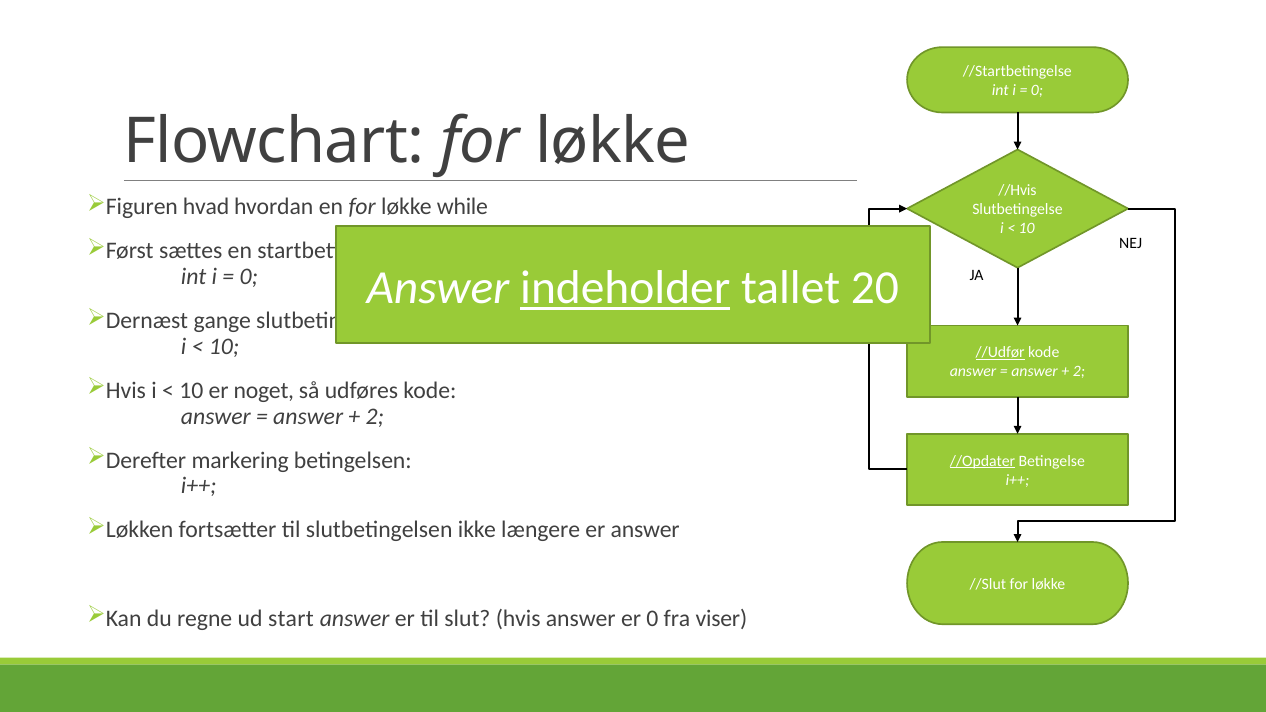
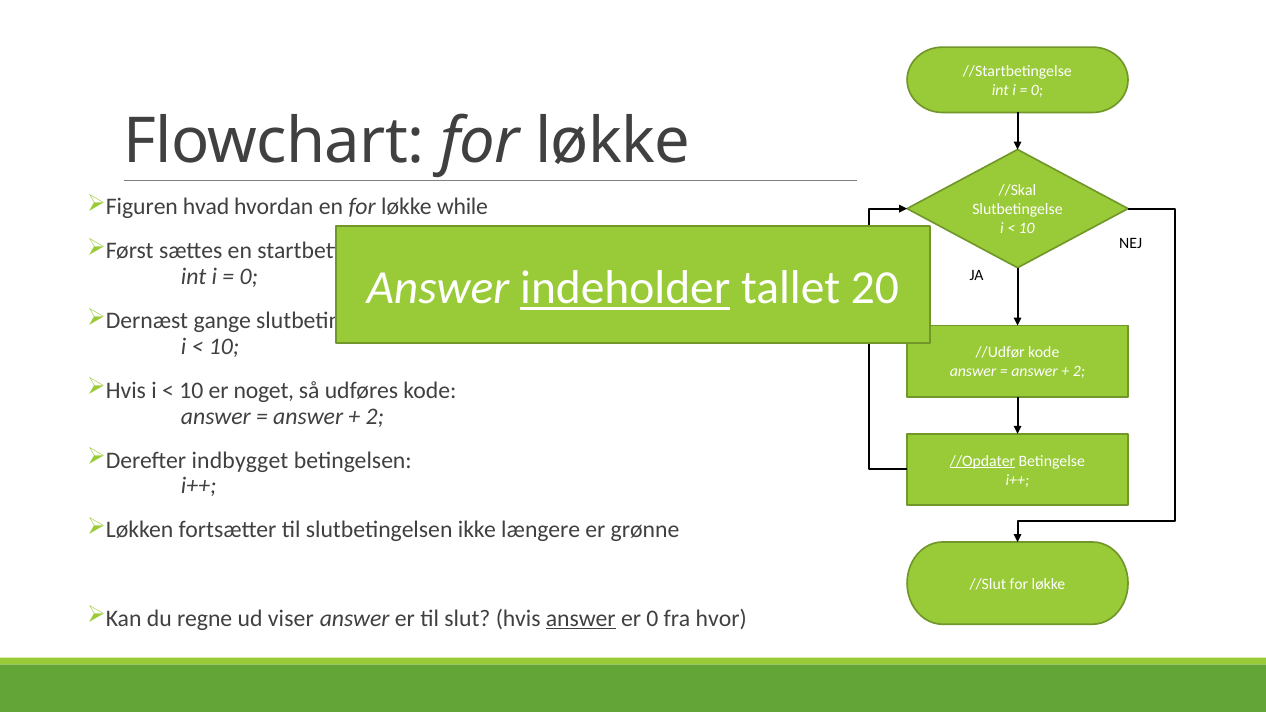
//Hvis: //Hvis -> //Skal
//Udfør underline: present -> none
markering: markering -> indbygget
er answer: answer -> grønne
start: start -> viser
answer at (581, 618) underline: none -> present
viser: viser -> hvor
